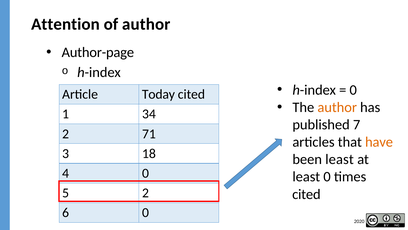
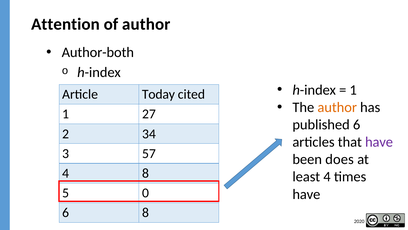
Author-page: Author-page -> Author-both
0 at (353, 90): 0 -> 1
34: 34 -> 27
published 7: 7 -> 6
71: 71 -> 34
have at (379, 142) colour: orange -> purple
18: 18 -> 57
been least: least -> does
4 0: 0 -> 8
least 0: 0 -> 4
5 2: 2 -> 0
cited at (306, 194): cited -> have
6 0: 0 -> 8
